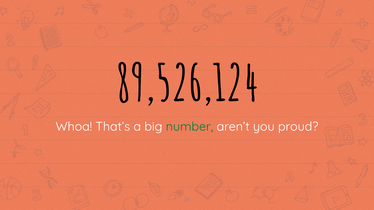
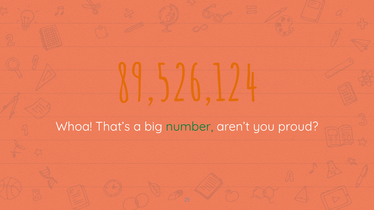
89,526,124 colour: black -> orange
